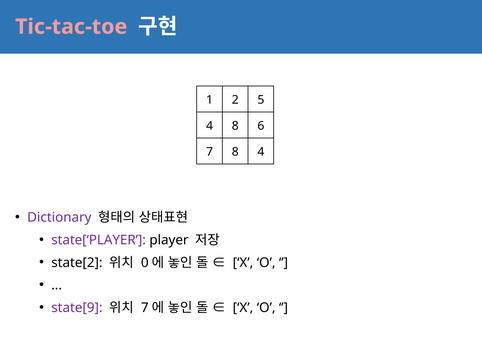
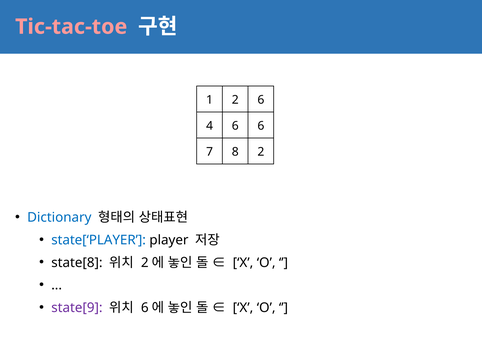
2 5: 5 -> 6
4 8: 8 -> 6
8 4: 4 -> 2
Dictionary colour: purple -> blue
state[‘PLAYER colour: purple -> blue
state[2: state[2 -> state[8
0 at (145, 263): 0 -> 2
7 at (145, 308): 7 -> 6
